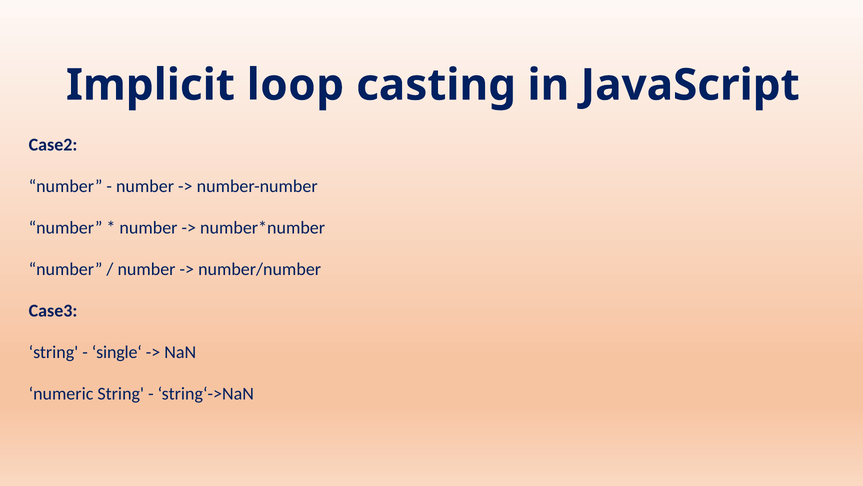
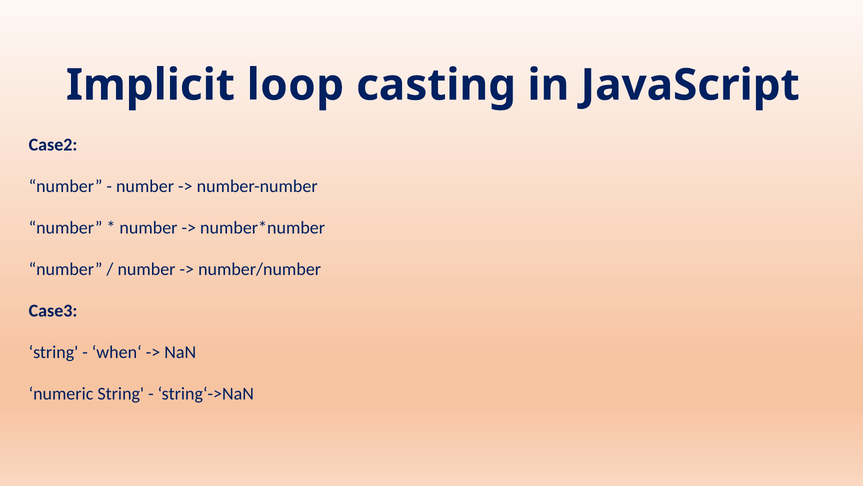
single‘: single‘ -> when‘
